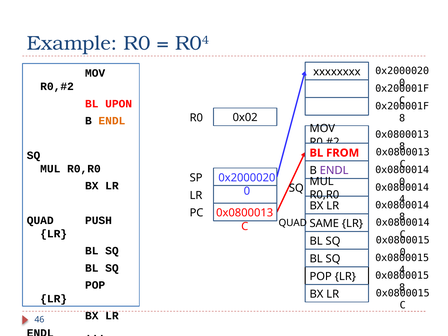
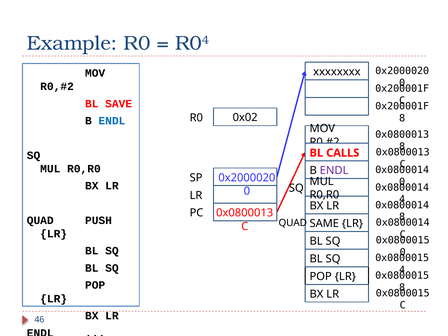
UPON: UPON -> SAVE
ENDL at (112, 121) colour: orange -> blue
FROM: FROM -> CALLS
